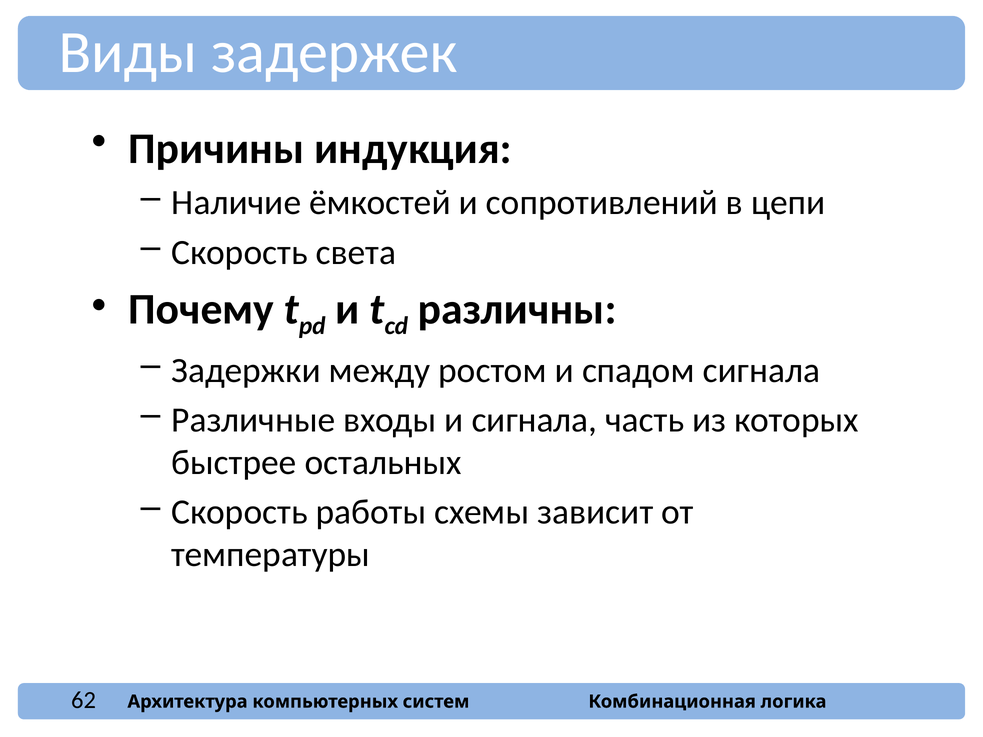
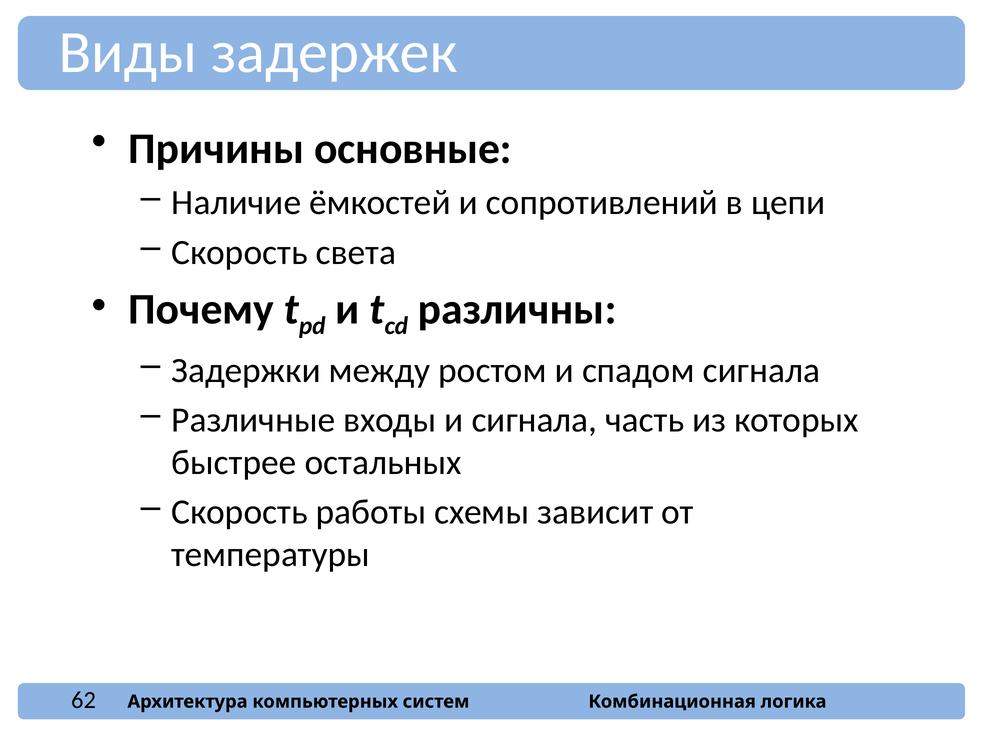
индукция: индукция -> основные
